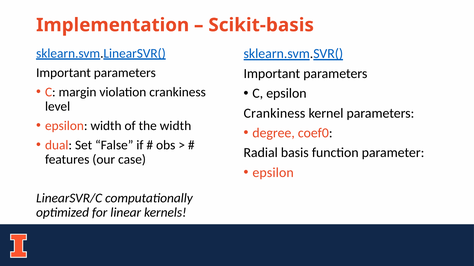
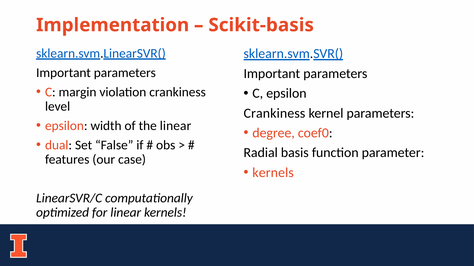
the width: width -> linear
epsilon at (273, 173): epsilon -> kernels
